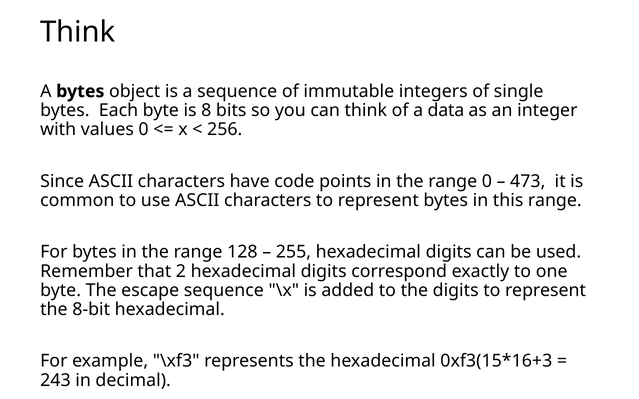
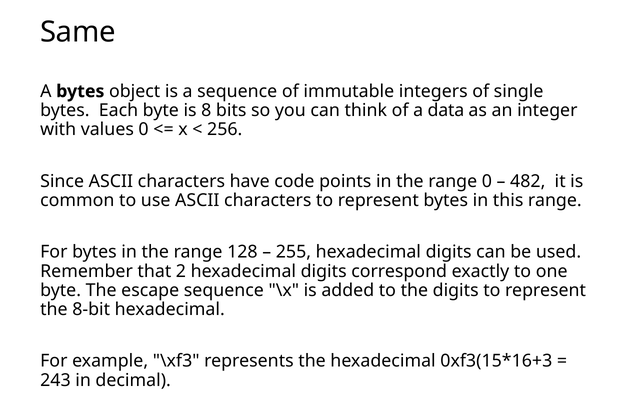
Think at (78, 32): Think -> Same
473: 473 -> 482
